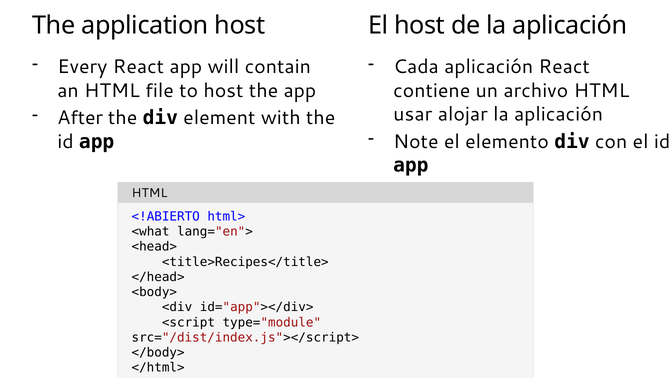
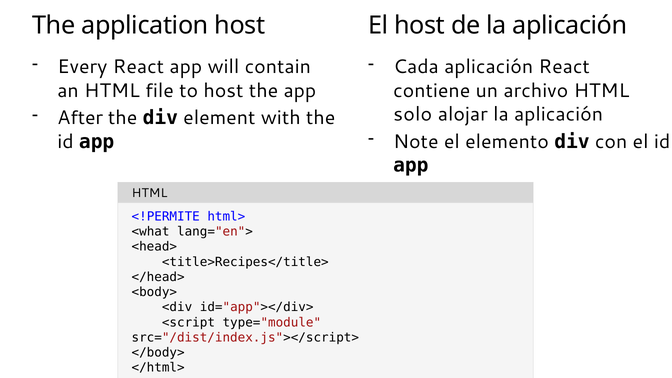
usar: usar -> solo
<!ABIERTO: <!ABIERTO -> <!PERMITE
